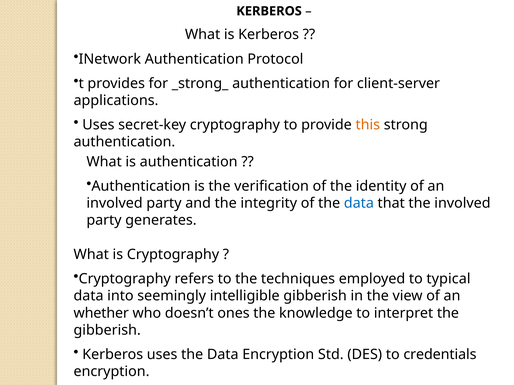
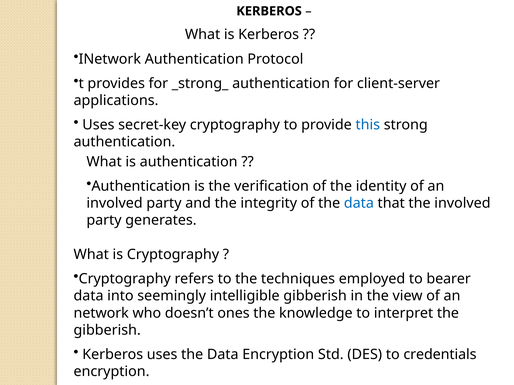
this colour: orange -> blue
typical: typical -> bearer
whether: whether -> network
